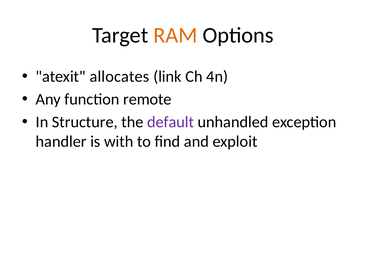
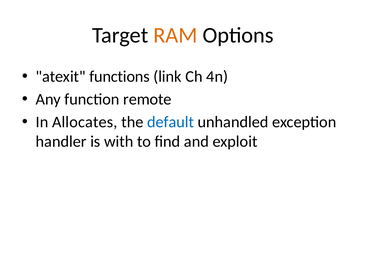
allocates: allocates -> functions
Structure: Structure -> Allocates
default colour: purple -> blue
